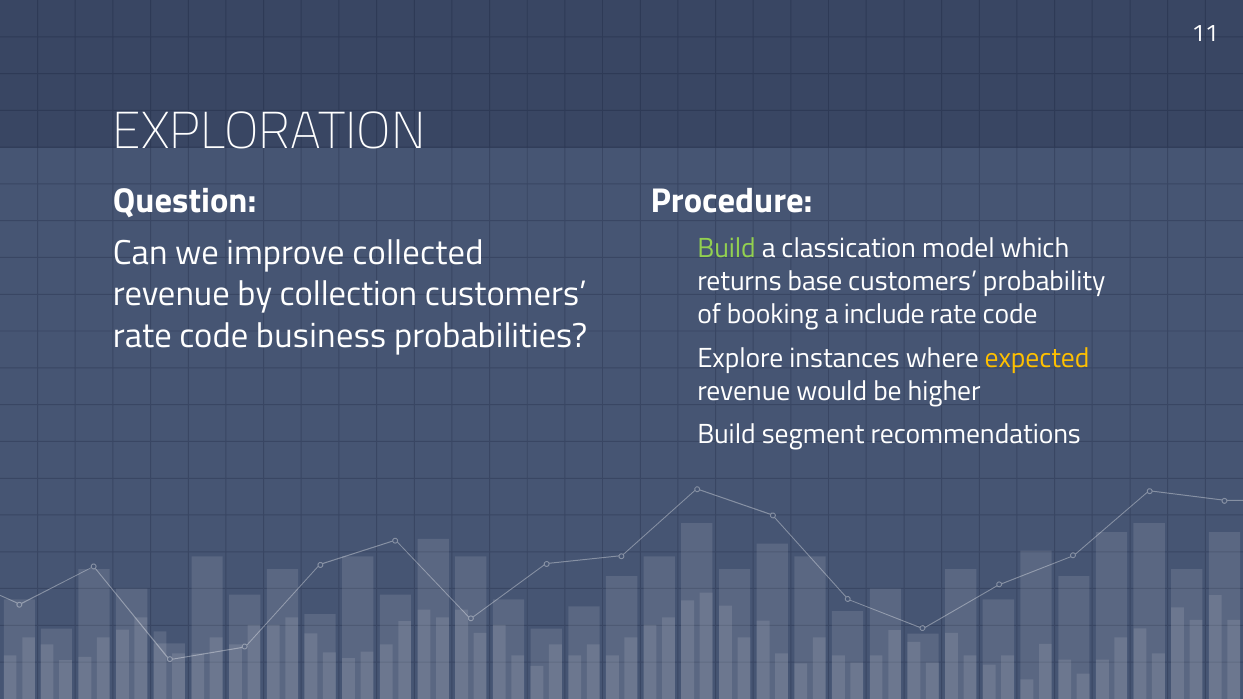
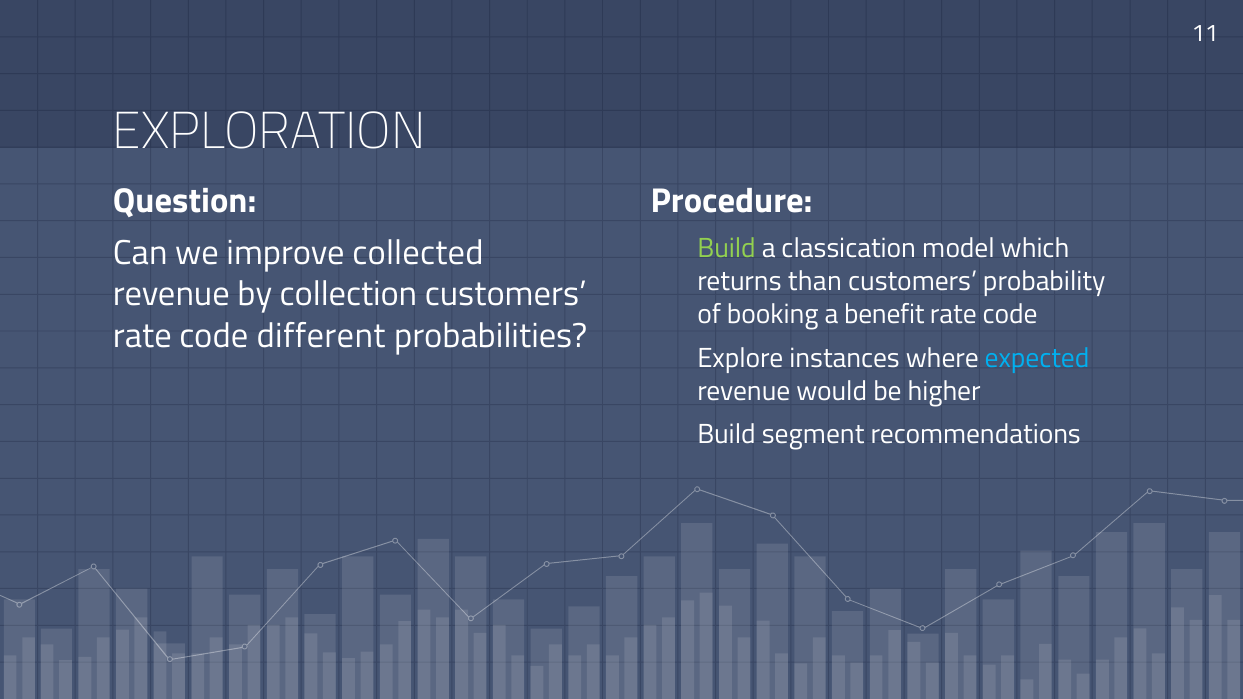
base: base -> than
include: include -> benefit
business: business -> different
expected colour: yellow -> light blue
